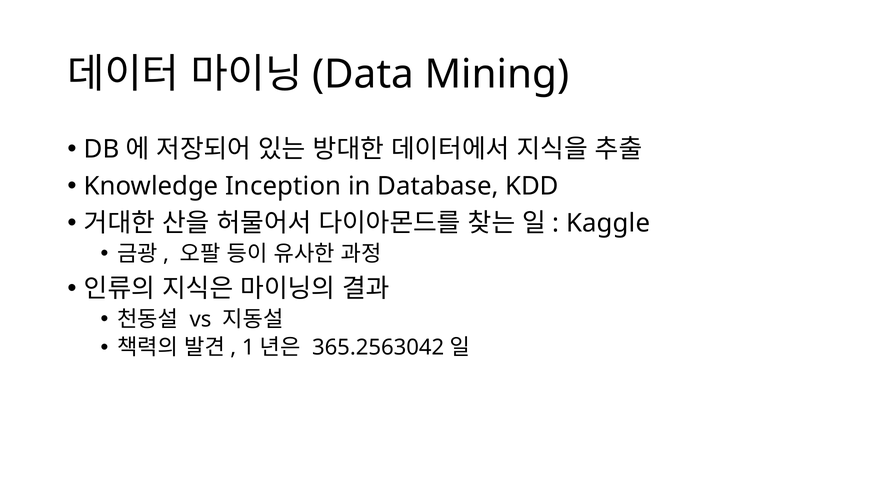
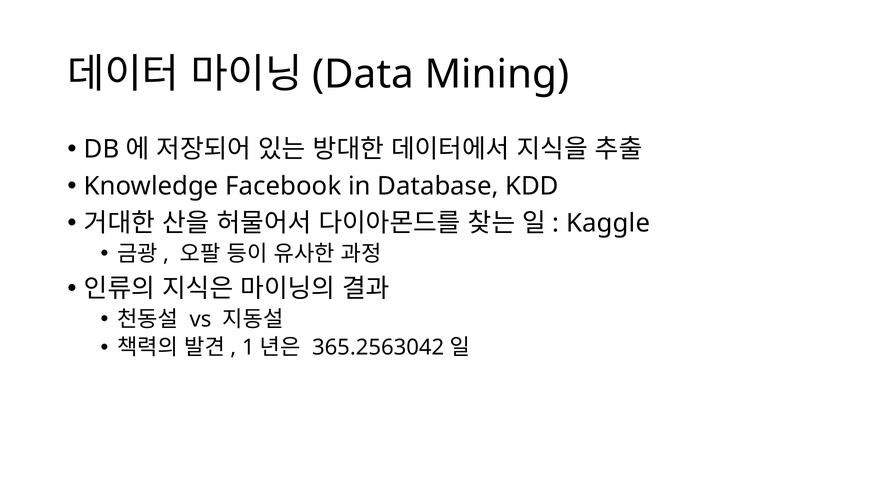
Inception: Inception -> Facebook
